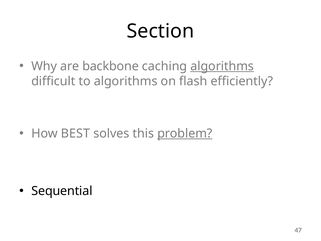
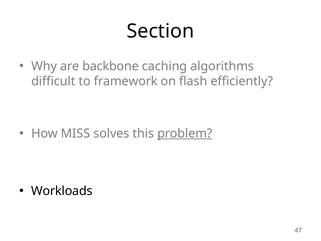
algorithms at (222, 66) underline: present -> none
to algorithms: algorithms -> framework
BEST: BEST -> MISS
Sequential: Sequential -> Workloads
